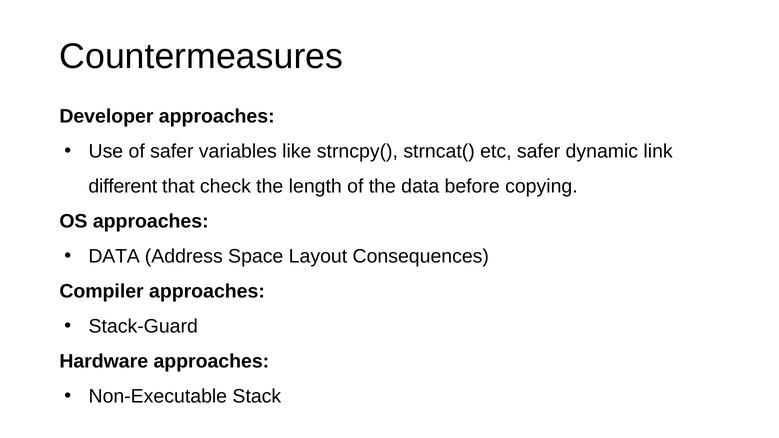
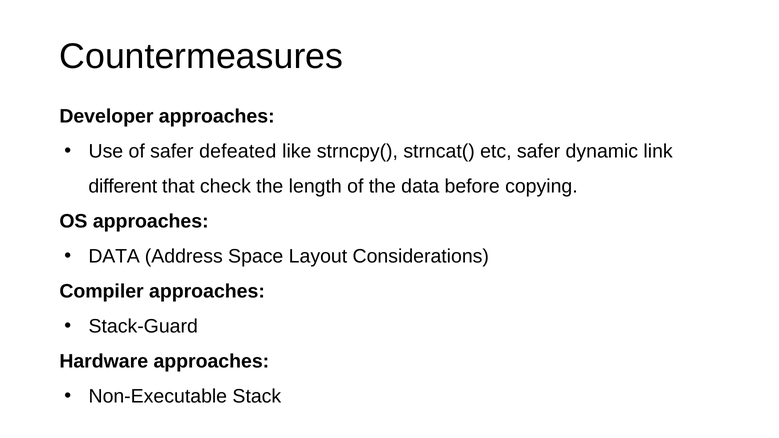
variables: variables -> defeated
Consequences: Consequences -> Considerations
